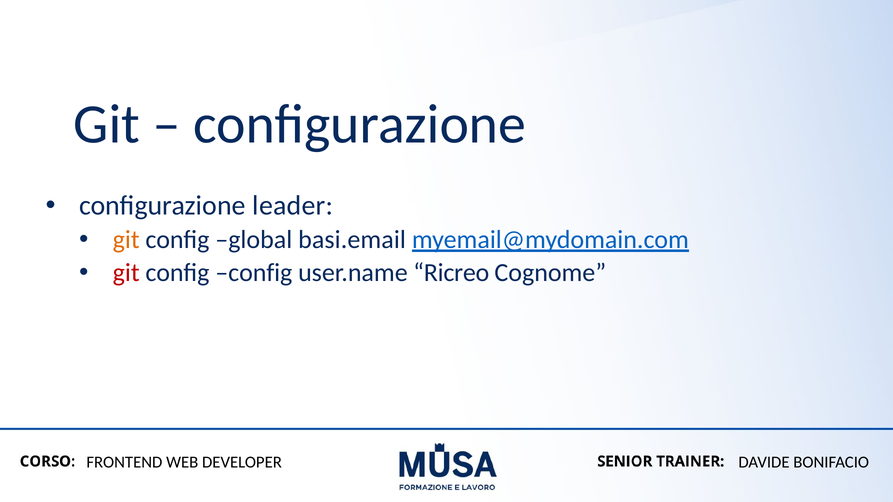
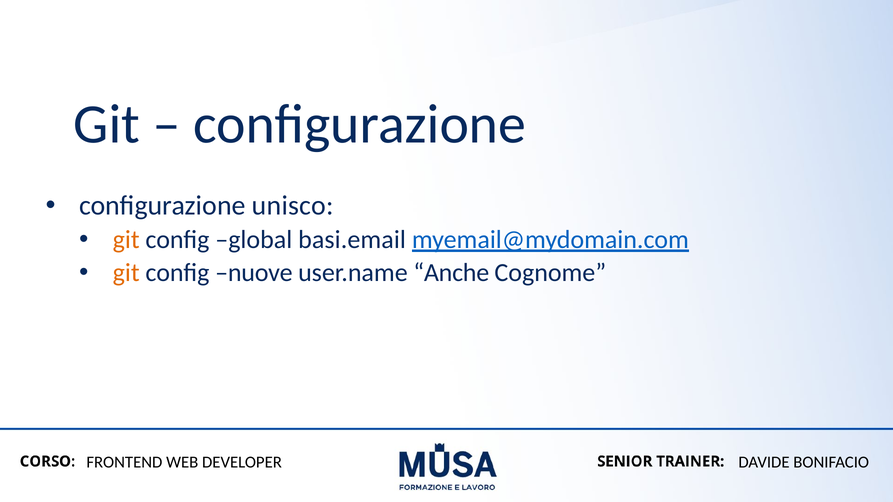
leader: leader -> unisco
git at (126, 273) colour: red -> orange
config config: config -> nuove
Ricreo: Ricreo -> Anche
